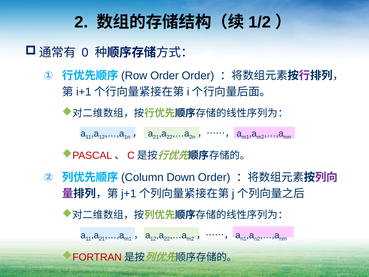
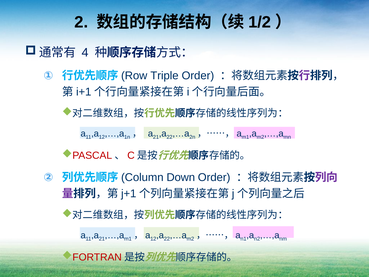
0: 0 -> 4
Order at (165, 76): Order -> Triple
